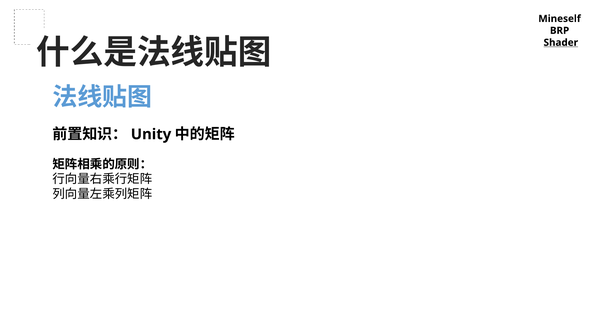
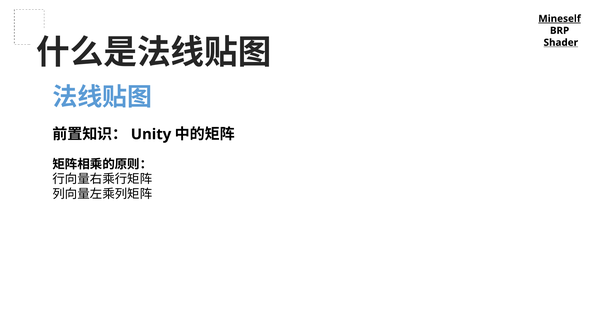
Mineself underline: none -> present
